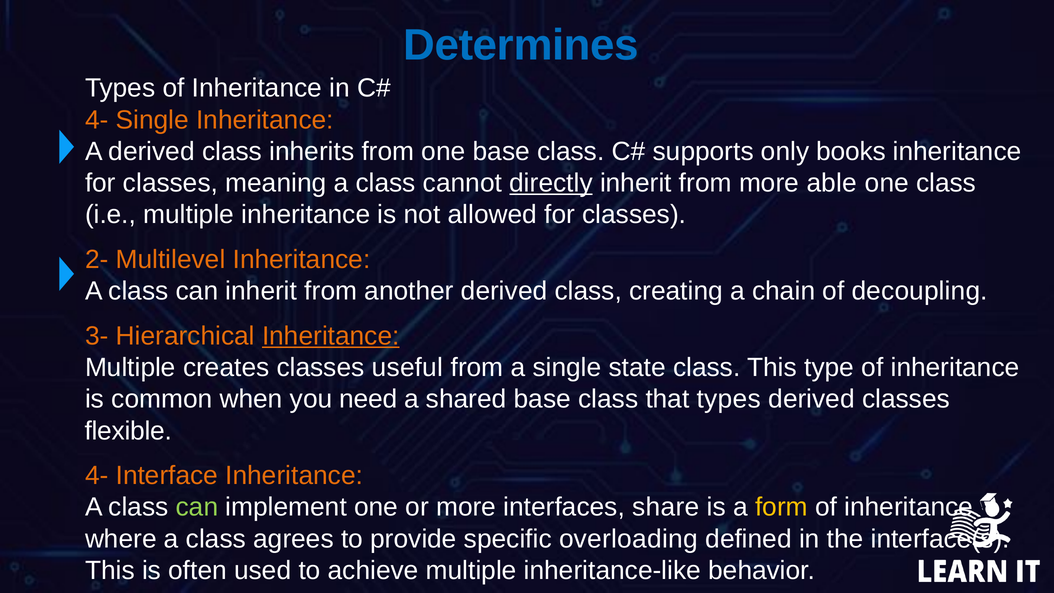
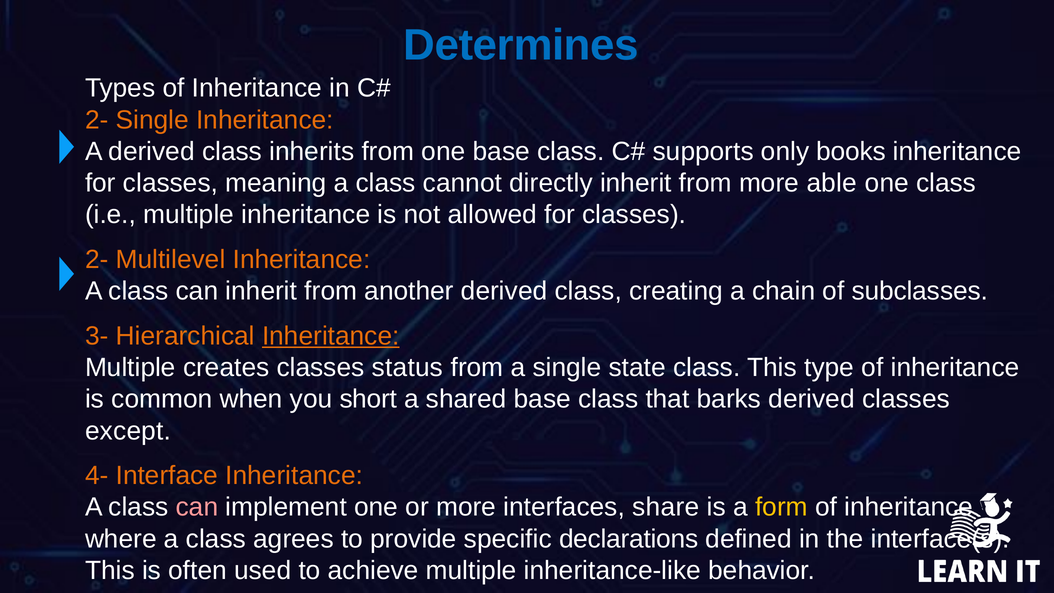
4- at (97, 120): 4- -> 2-
directly underline: present -> none
decoupling: decoupling -> subclasses
useful: useful -> status
need: need -> short
that types: types -> barks
flexible: flexible -> except
can at (197, 507) colour: light green -> pink
overloading: overloading -> declarations
